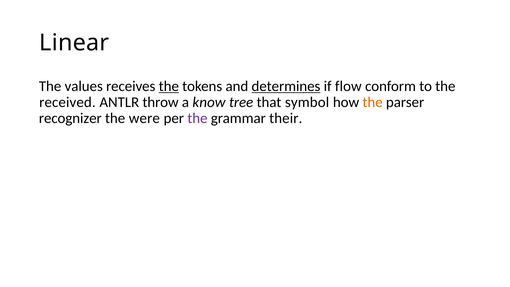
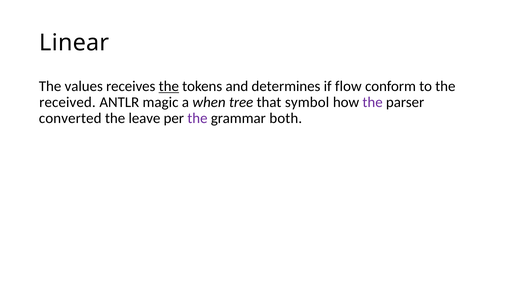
determines underline: present -> none
throw: throw -> magic
know: know -> when
the at (373, 102) colour: orange -> purple
recognizer: recognizer -> converted
were: were -> leave
their: their -> both
